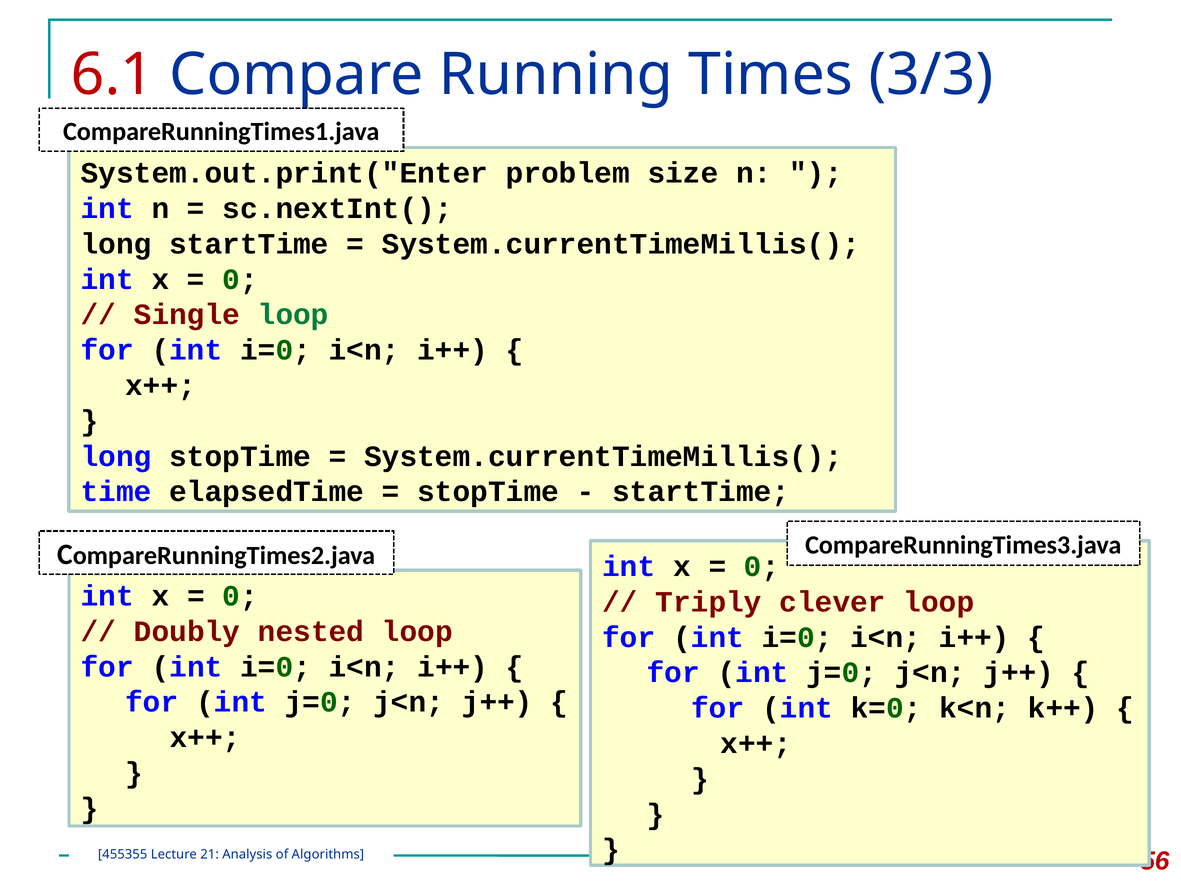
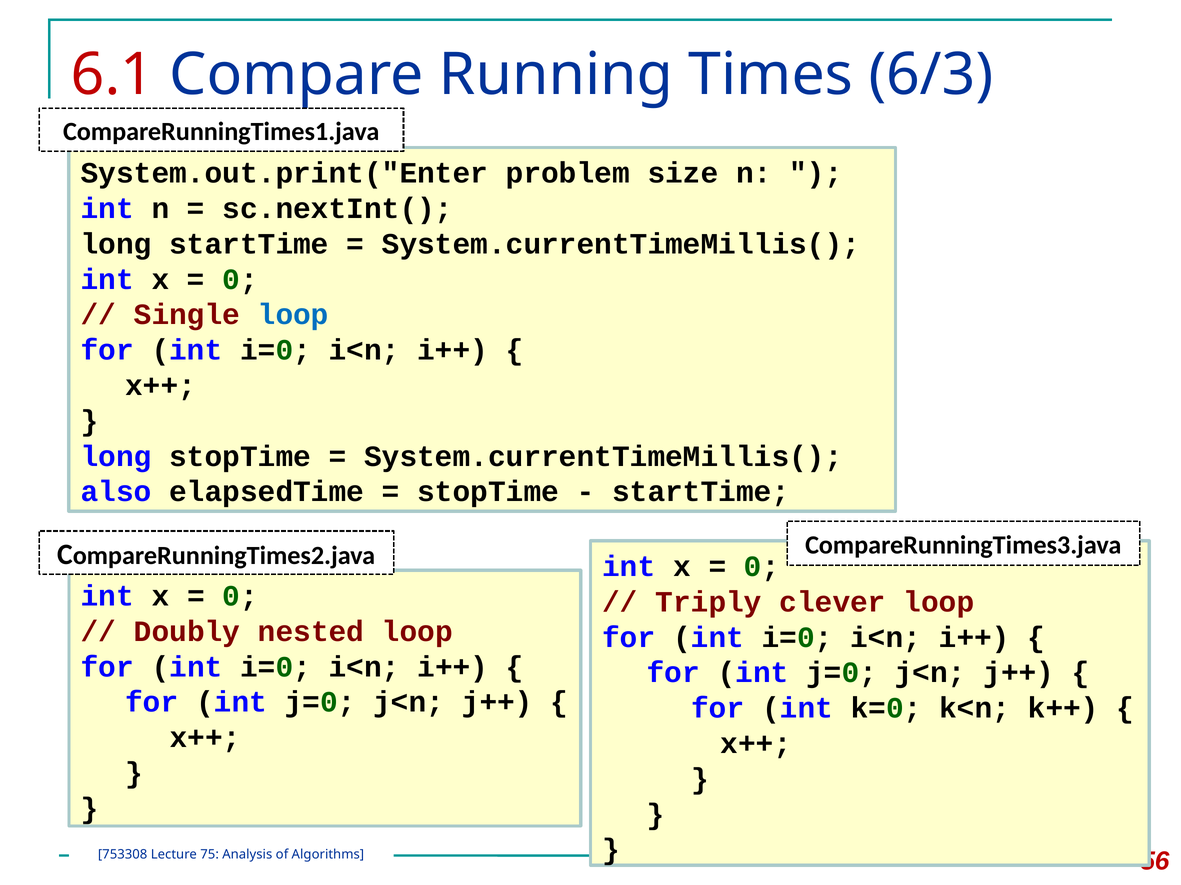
3/3: 3/3 -> 6/3
loop at (293, 315) colour: green -> blue
time: time -> also
455355: 455355 -> 753308
21: 21 -> 75
